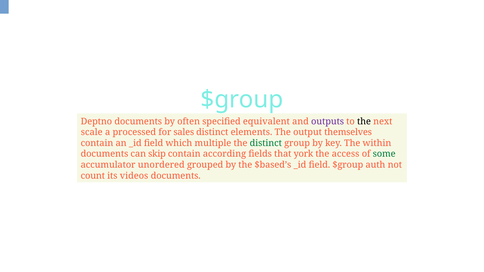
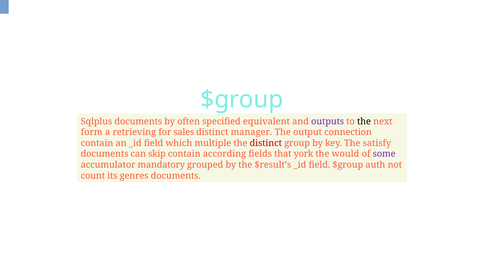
Deptno: Deptno -> Sqlplus
scale: scale -> form
processed: processed -> retrieving
elements: elements -> manager
themselves: themselves -> connection
distinct at (266, 143) colour: green -> red
within: within -> satisfy
access: access -> would
some colour: green -> purple
unordered: unordered -> mandatory
$based’s: $based’s -> $result’s
videos: videos -> genres
